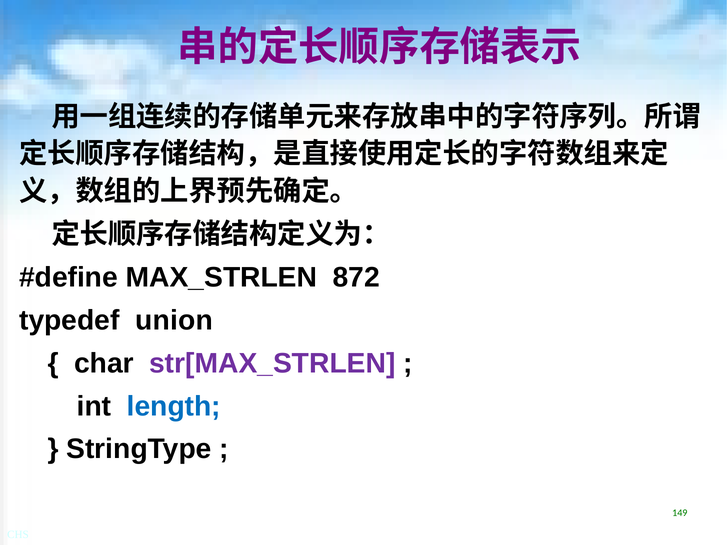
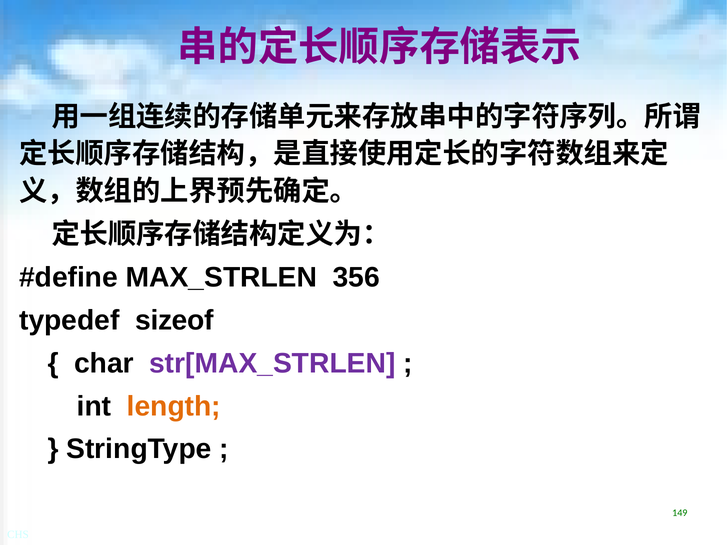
872: 872 -> 356
union: union -> sizeof
length colour: blue -> orange
